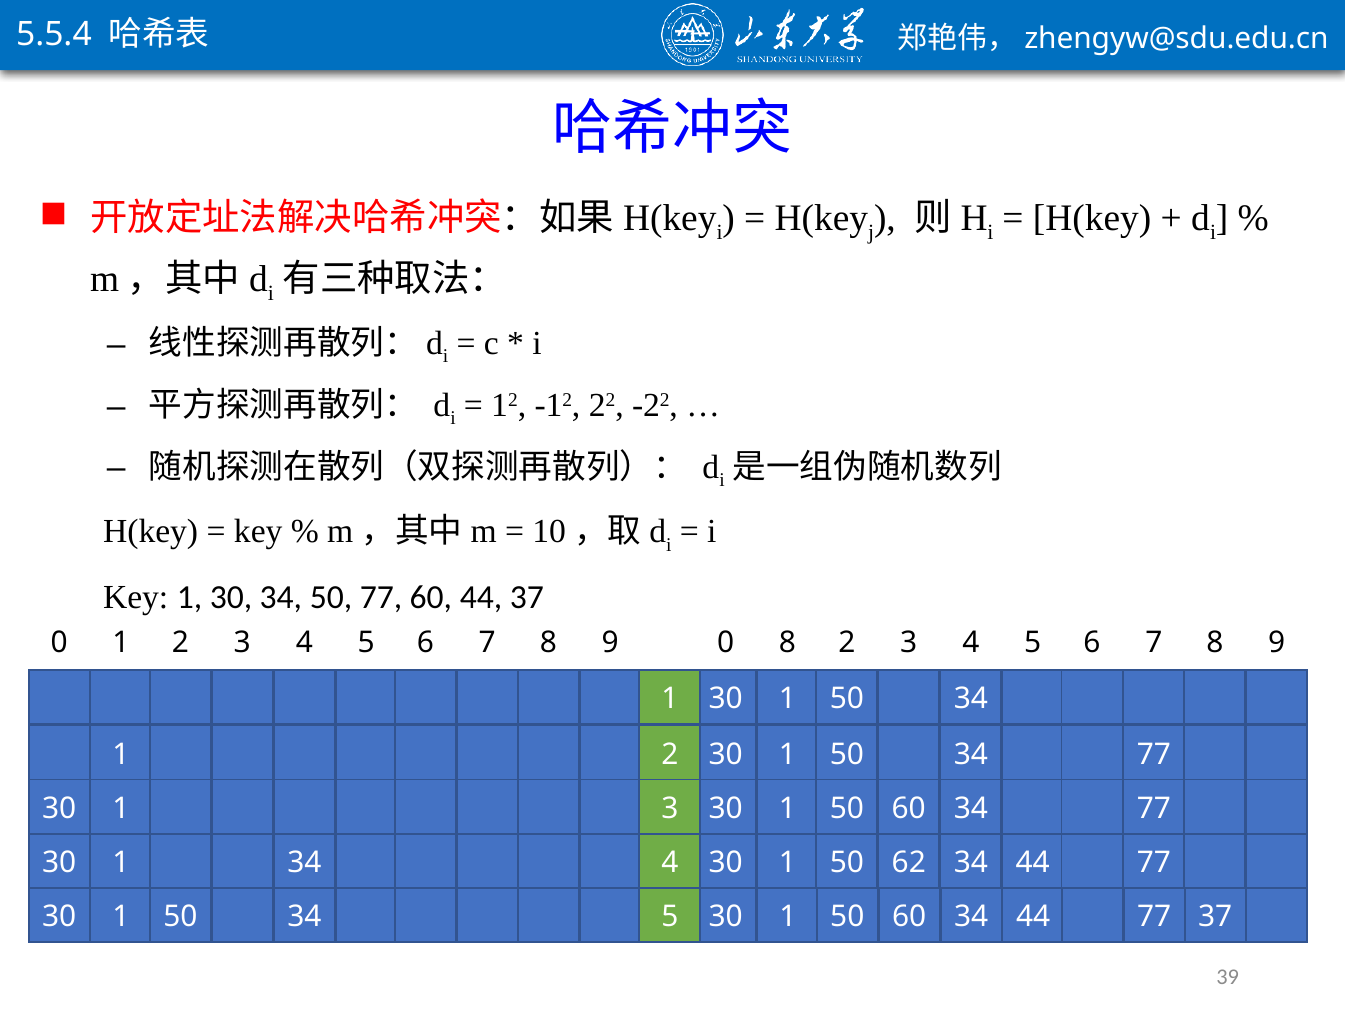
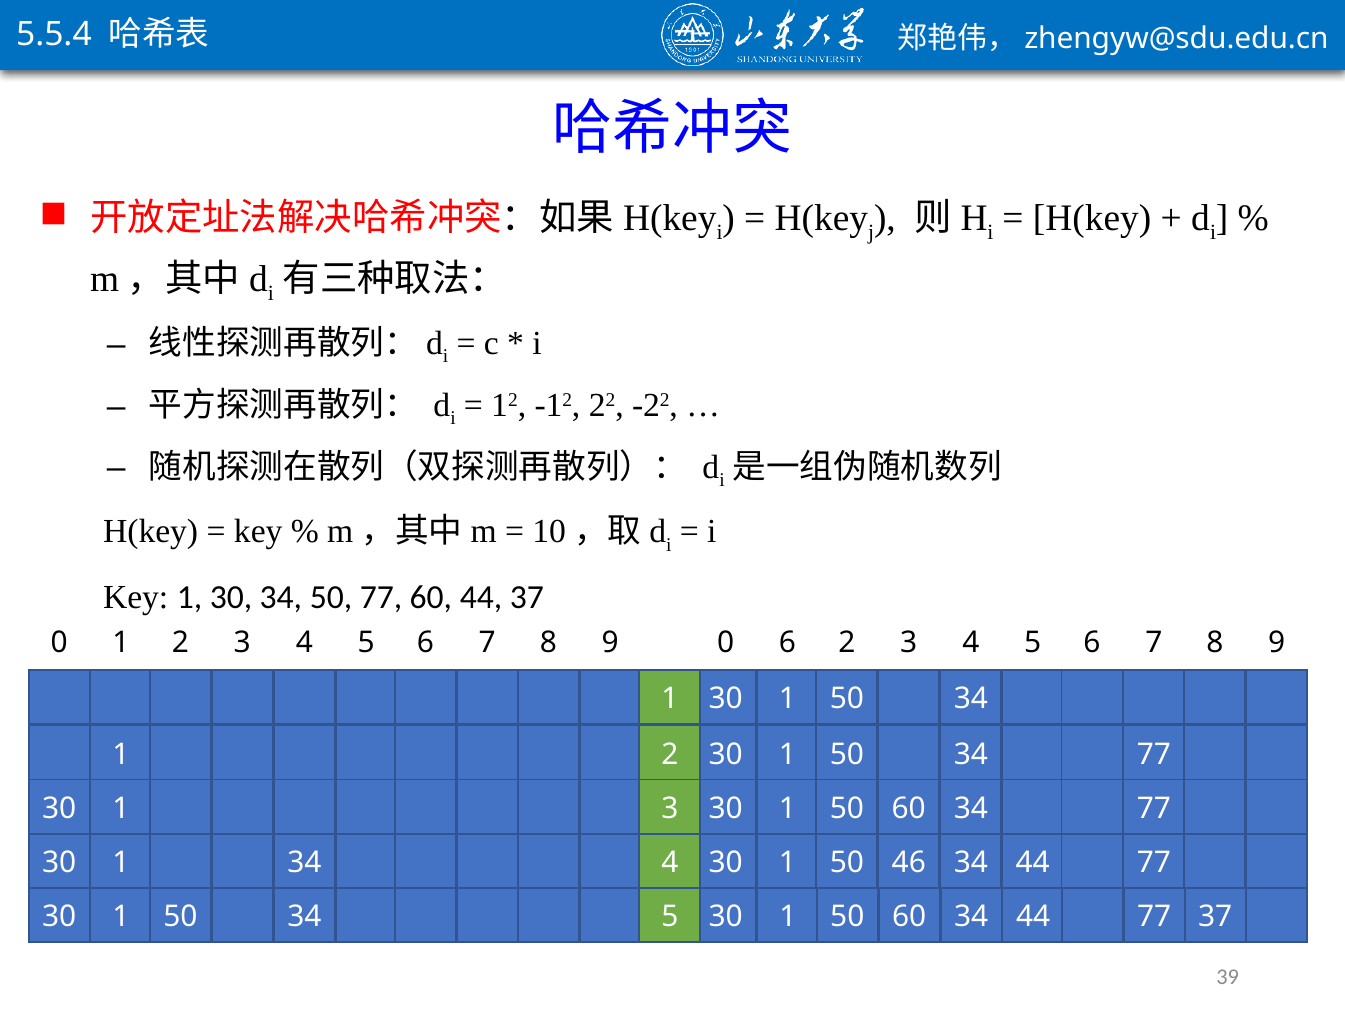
0 8: 8 -> 6
62: 62 -> 46
